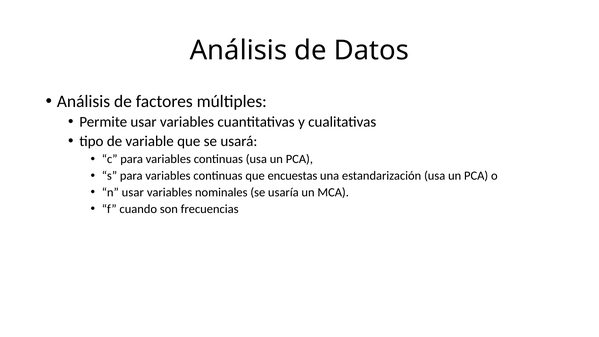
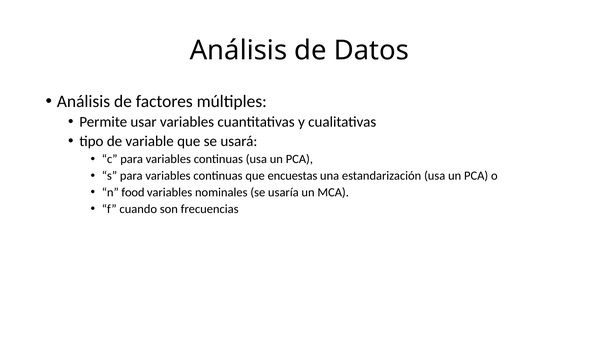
n usar: usar -> food
